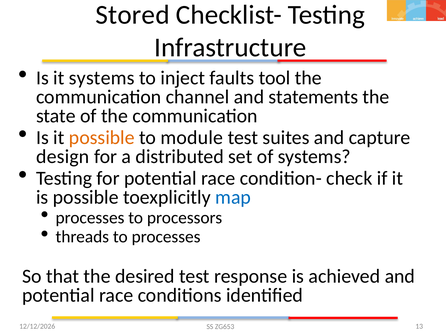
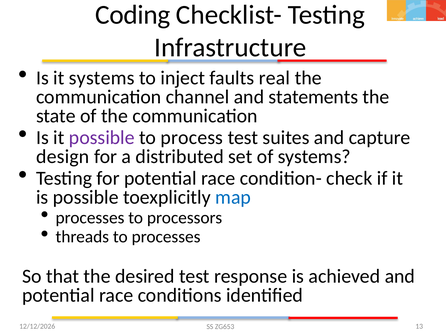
Stored: Stored -> Coding
tool: tool -> real
possible at (102, 137) colour: orange -> purple
module: module -> process
